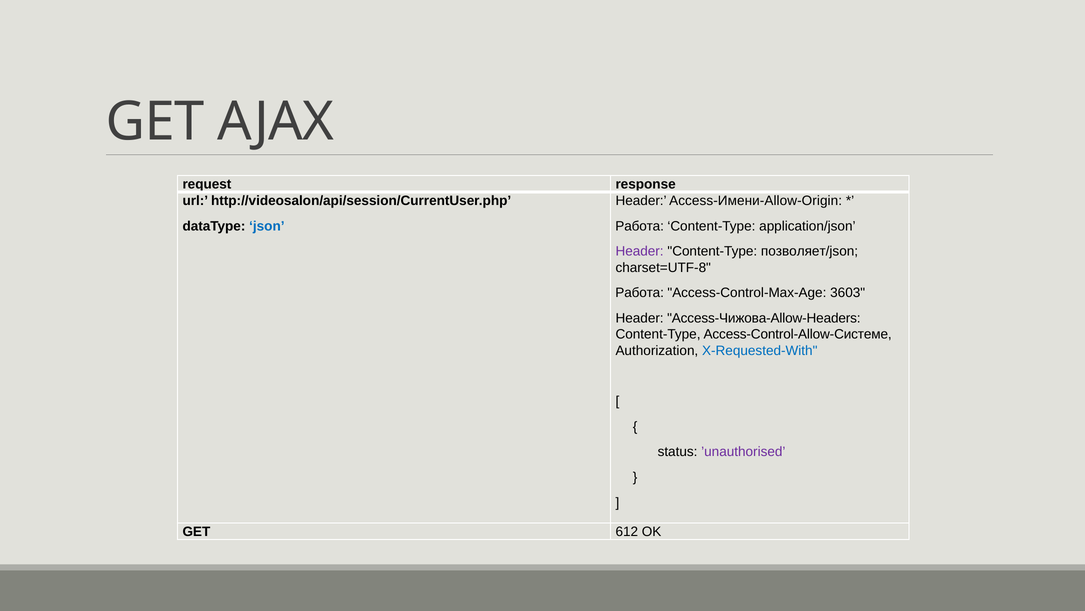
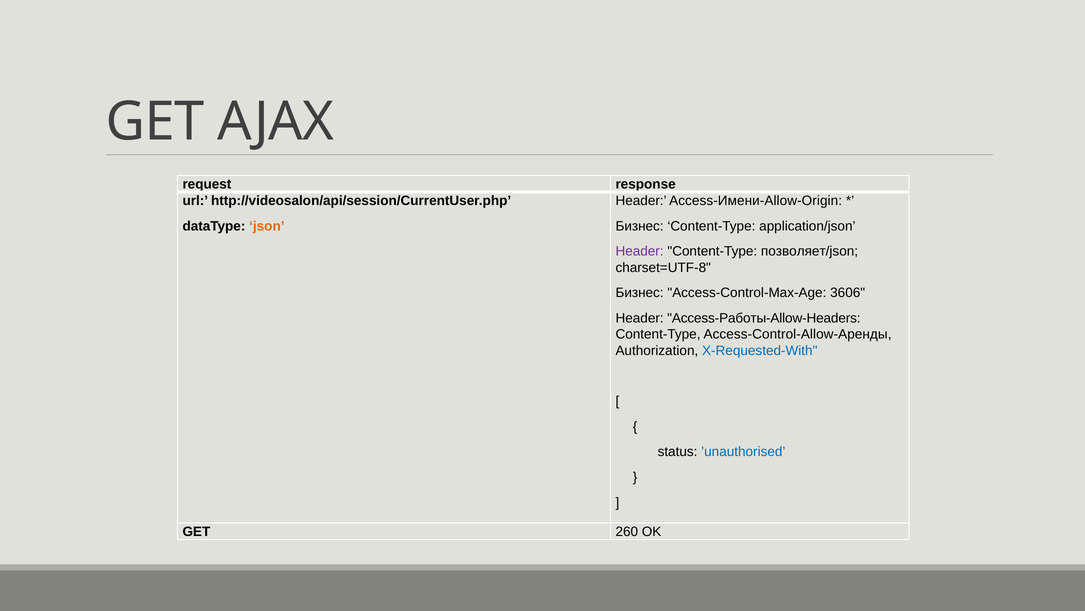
json colour: blue -> orange
Работа at (640, 226): Работа -> Бизнес
Работа at (640, 293): Работа -> Бизнес
3603: 3603 -> 3606
Access-Чижова-Allow-Headers: Access-Чижова-Allow-Headers -> Access-Работы-Allow-Headers
Access-Control-Allow-Системе: Access-Control-Allow-Системе -> Access-Control-Allow-Аренды
’unauthorised colour: purple -> blue
612: 612 -> 260
